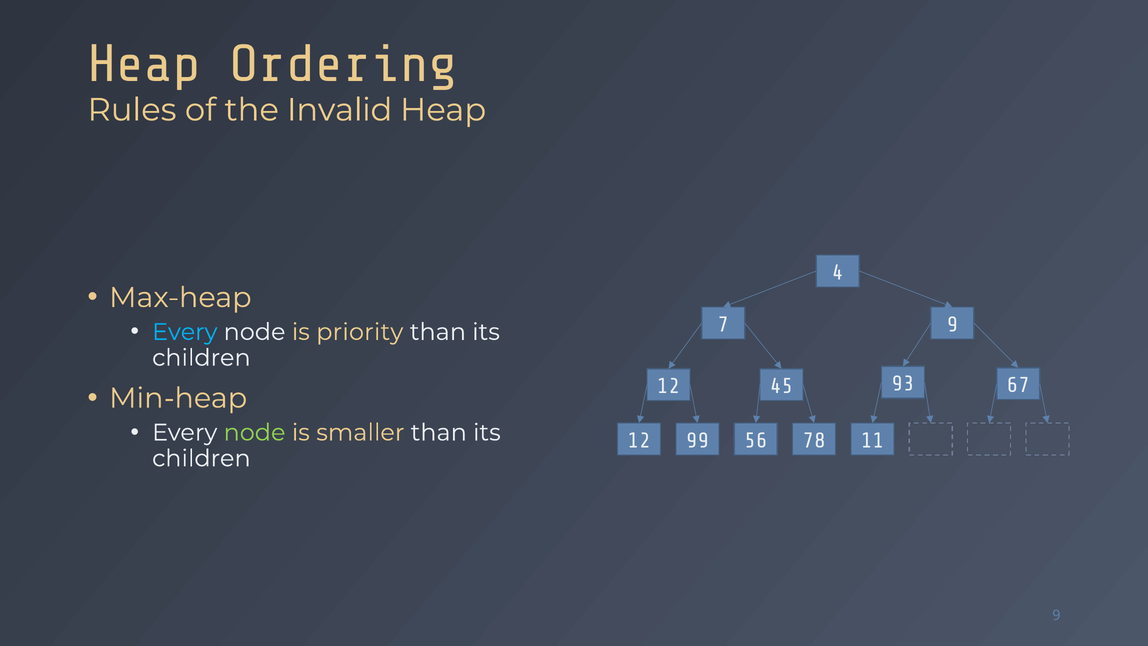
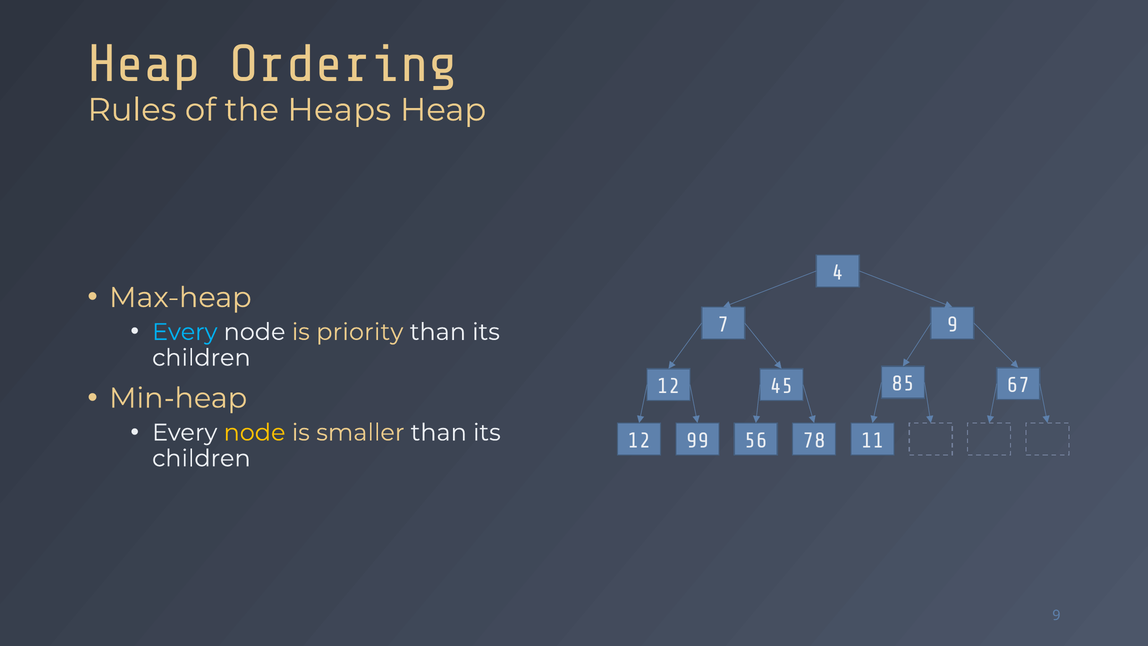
Invalid: Invalid -> Heaps
93: 93 -> 85
node at (255, 432) colour: light green -> yellow
